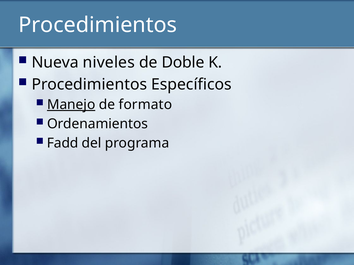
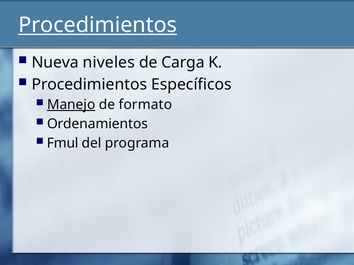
Procedimientos at (98, 25) underline: none -> present
Doble: Doble -> Carga
Fadd: Fadd -> Fmul
